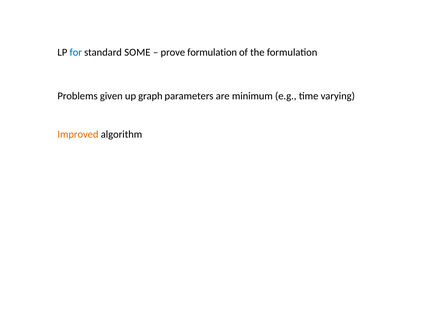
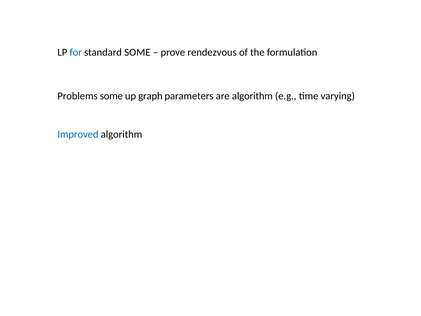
prove formulation: formulation -> rendezvous
Problems given: given -> some
are minimum: minimum -> algorithm
Improved colour: orange -> blue
